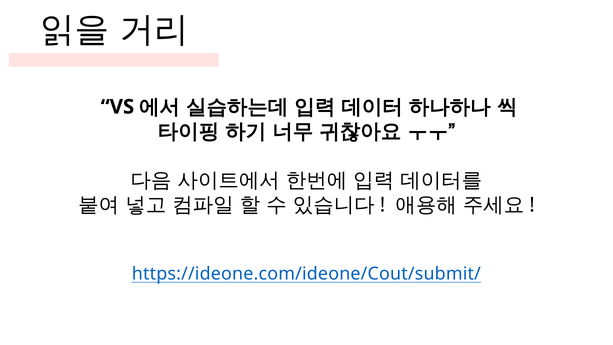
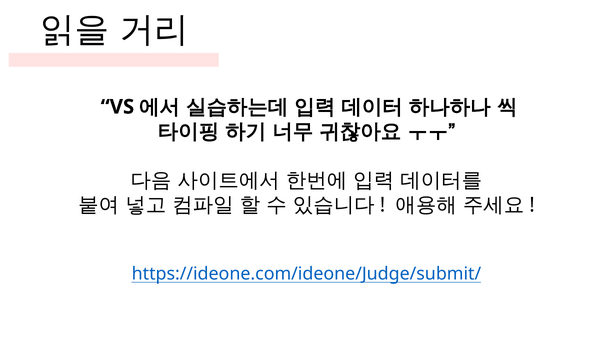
https://ideone.com/ideone/Cout/submit/: https://ideone.com/ideone/Cout/submit/ -> https://ideone.com/ideone/Judge/submit/
